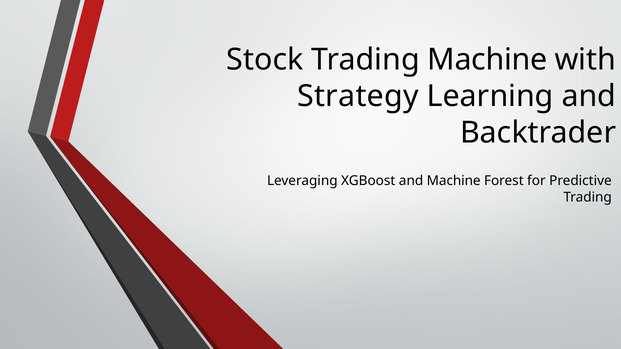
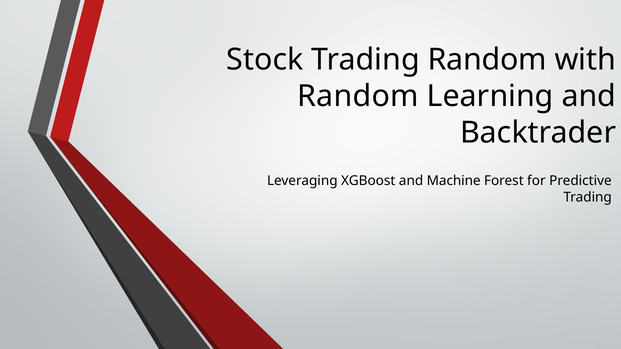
Trading Machine: Machine -> Random
Strategy at (358, 96): Strategy -> Random
